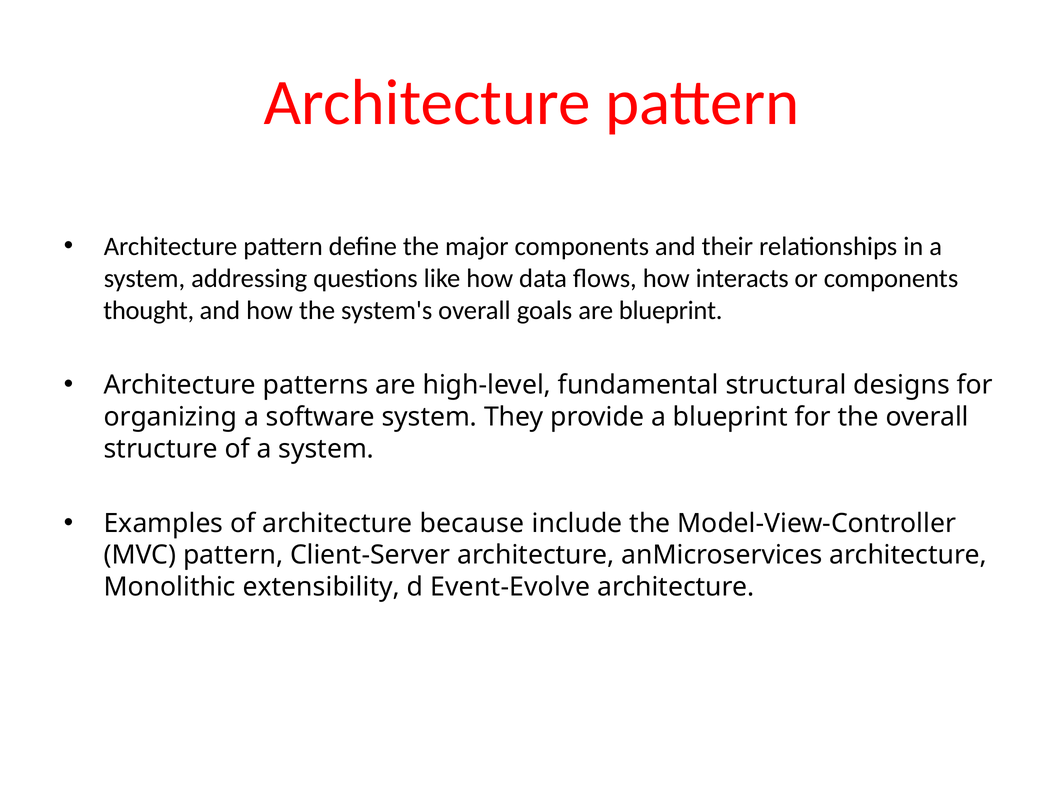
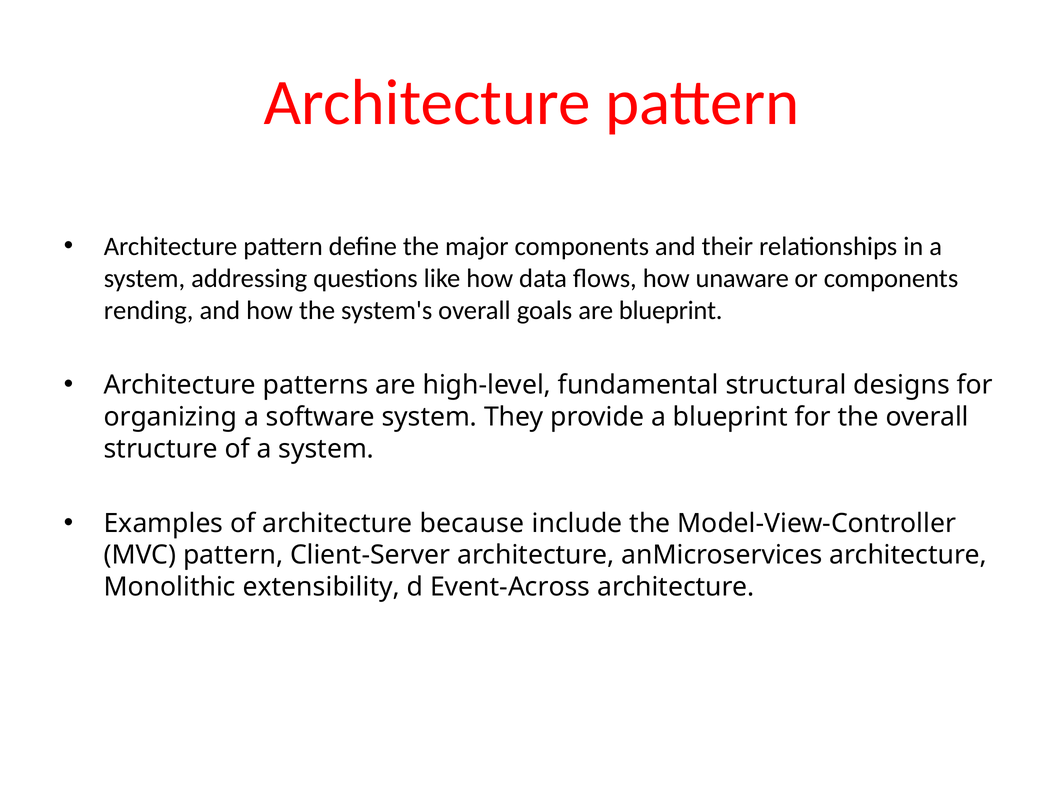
interacts: interacts -> unaware
thought: thought -> rending
Event-Evolve: Event-Evolve -> Event-Across
